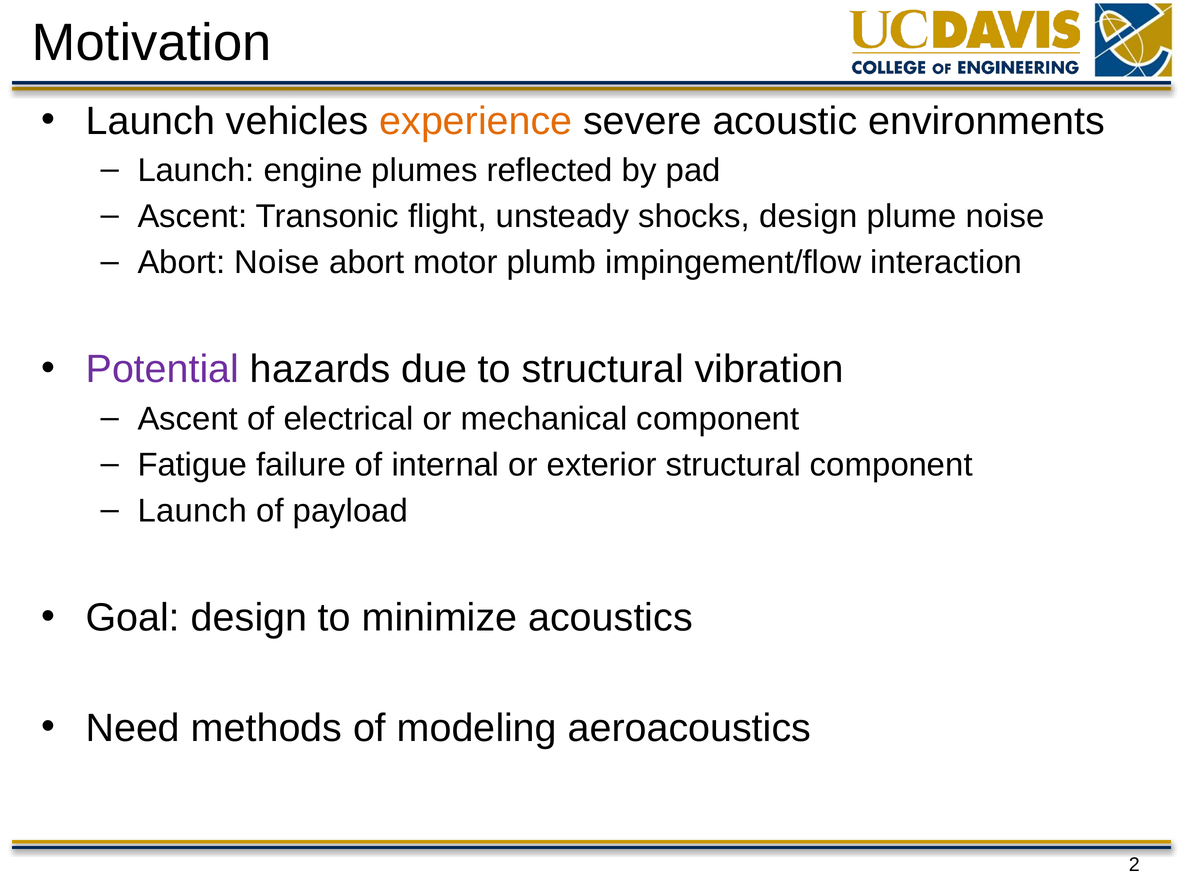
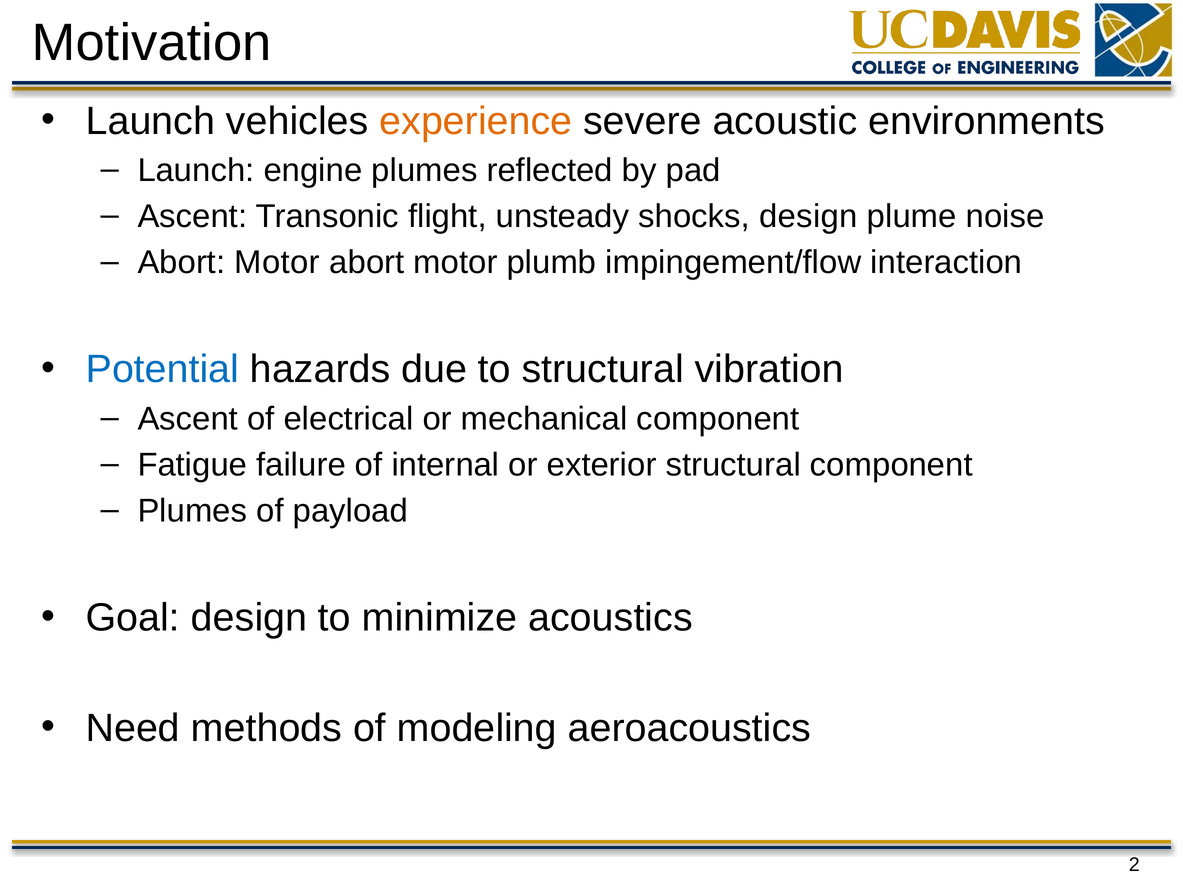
Noise at (277, 263): Noise -> Motor
Potential colour: purple -> blue
Launch at (192, 511): Launch -> Plumes
